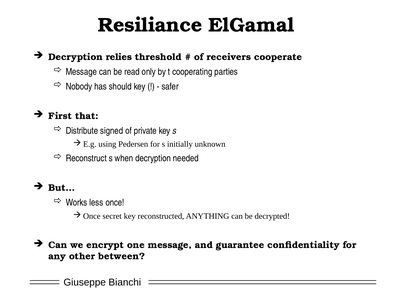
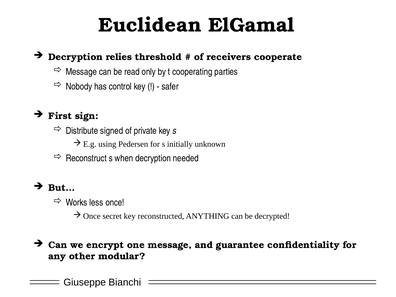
Resiliance: Resiliance -> Euclidean
should: should -> control
that: that -> sign
between: between -> modular
